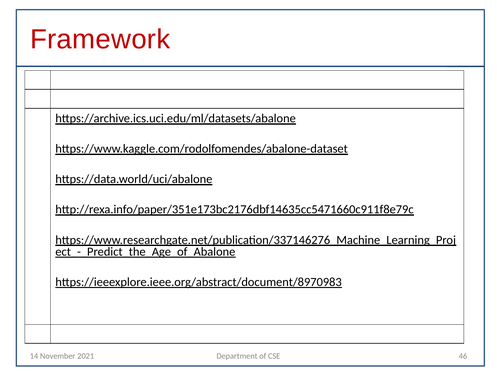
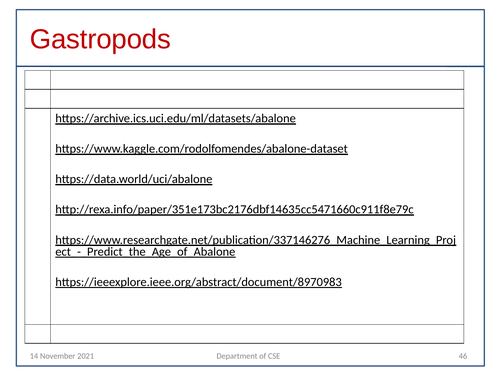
Framework: Framework -> Gastropods
